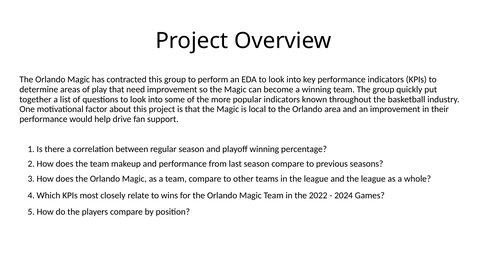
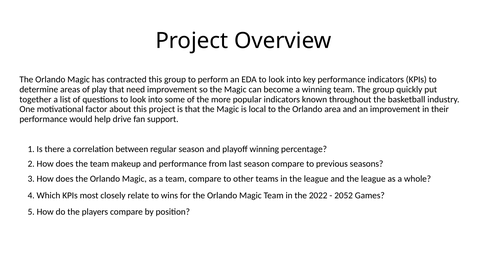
2024: 2024 -> 2052
